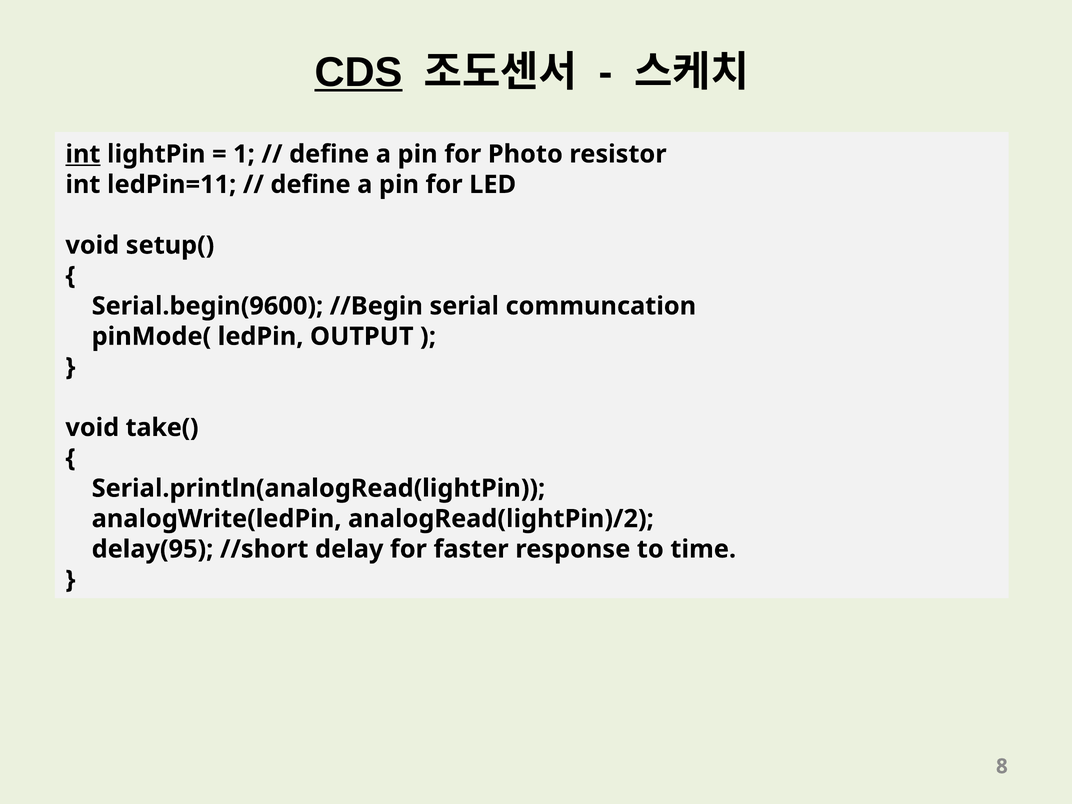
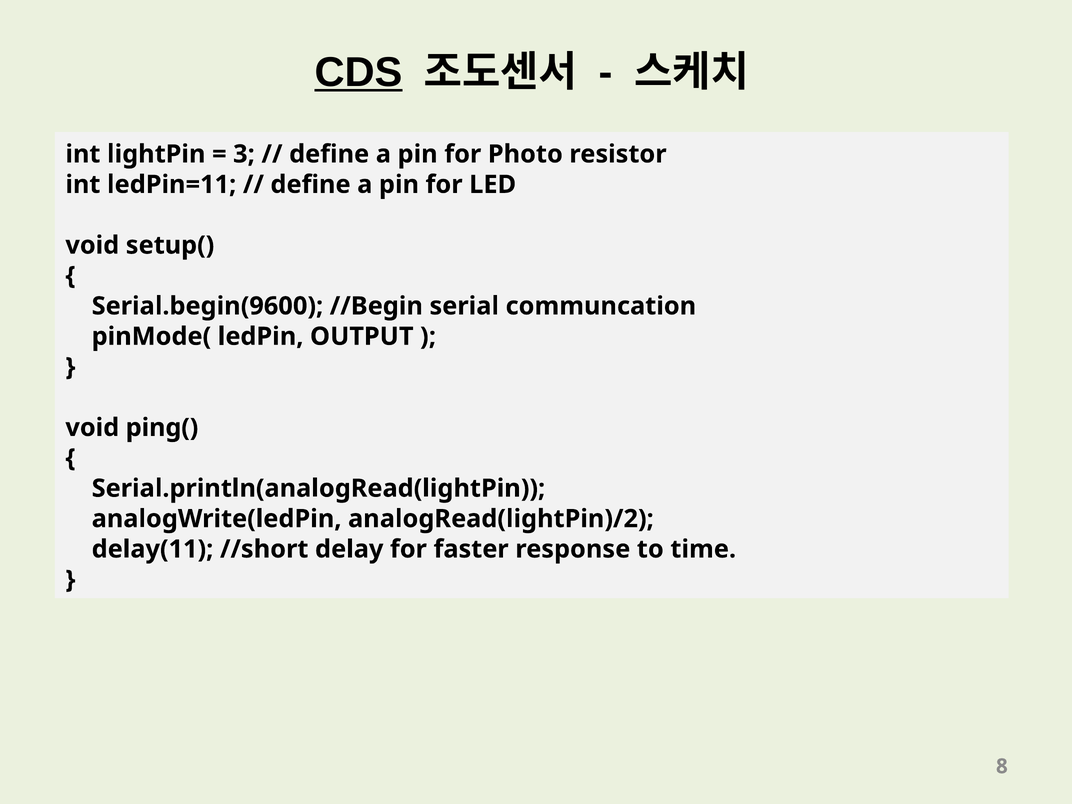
int at (83, 154) underline: present -> none
1: 1 -> 3
take(: take( -> ping(
delay(95: delay(95 -> delay(11
